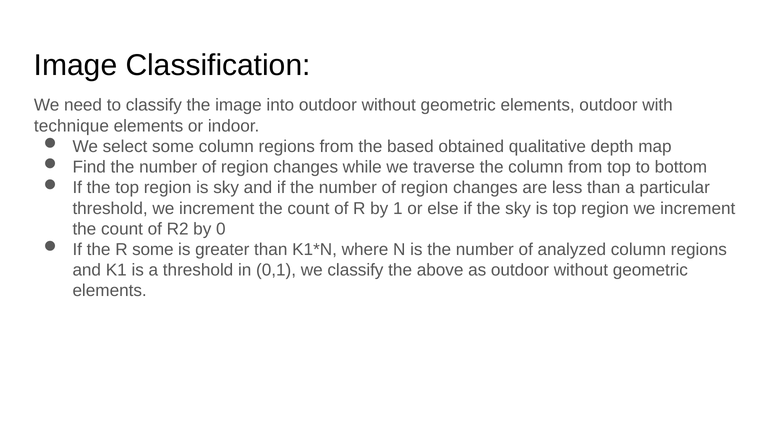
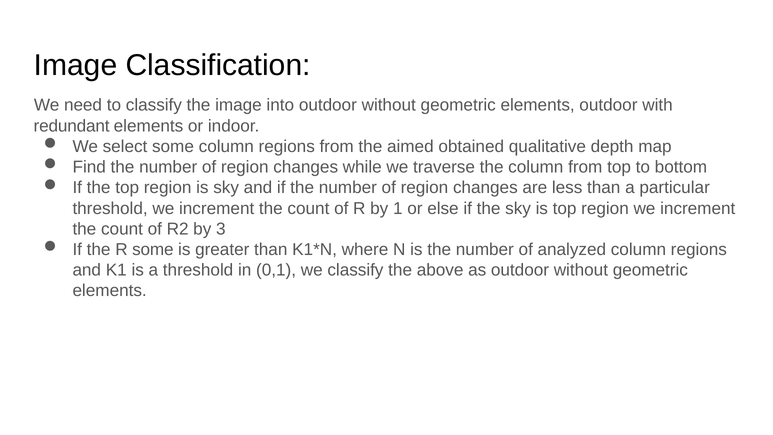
technique: technique -> redundant
based: based -> aimed
0: 0 -> 3
